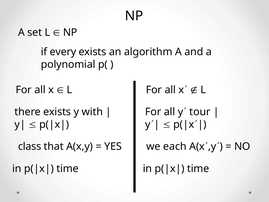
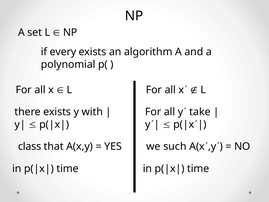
tour: tour -> take
each: each -> such
